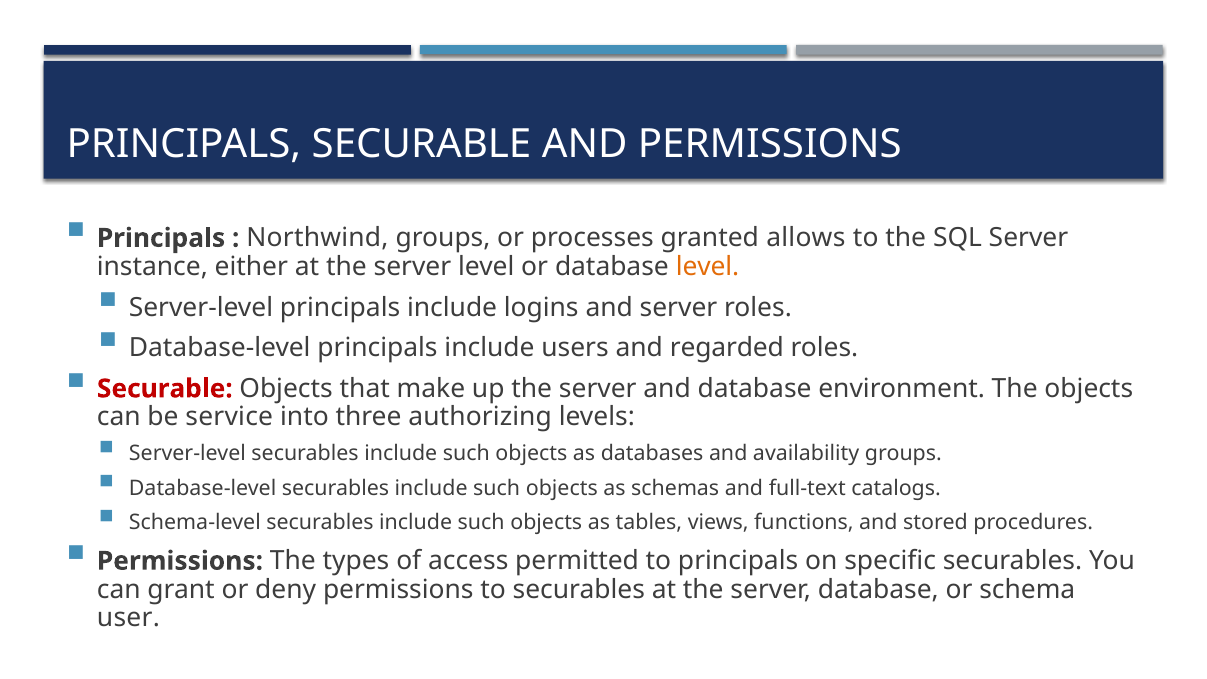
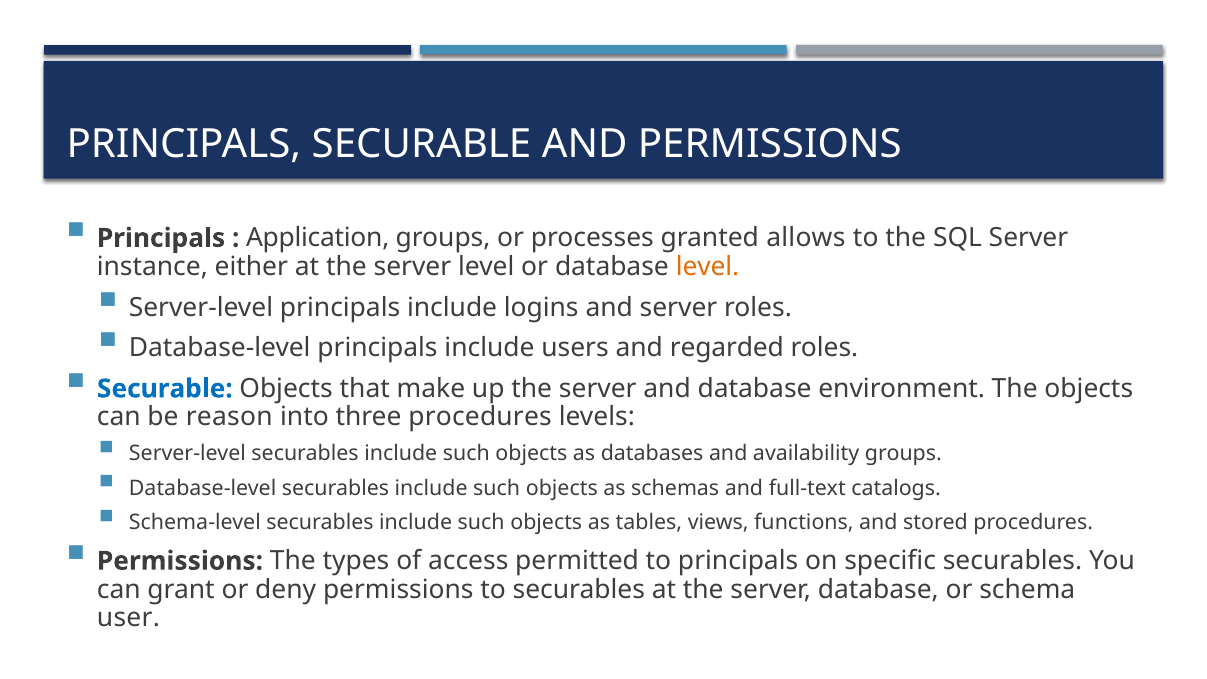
Northwind: Northwind -> Application
Securable at (165, 389) colour: red -> blue
service: service -> reason
three authorizing: authorizing -> procedures
